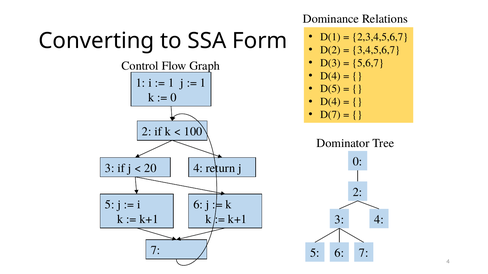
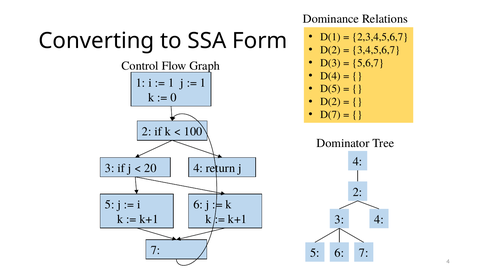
D(4 at (330, 102): D(4 -> D(2
0 at (358, 162): 0 -> 4
